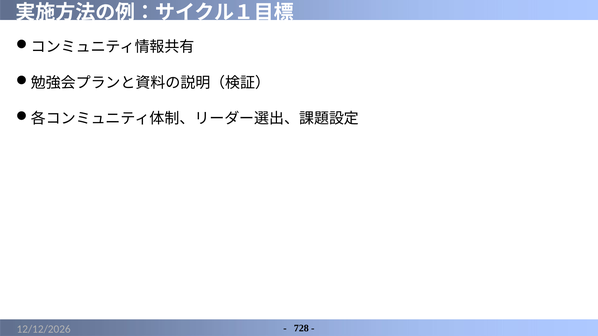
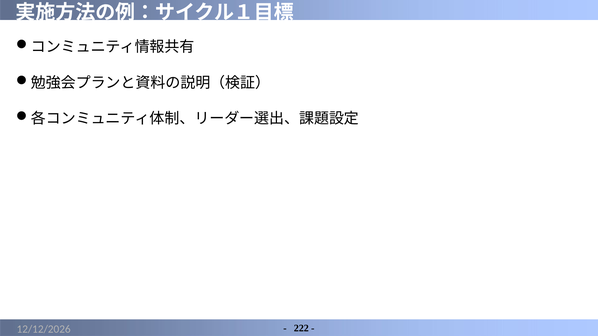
728: 728 -> 222
